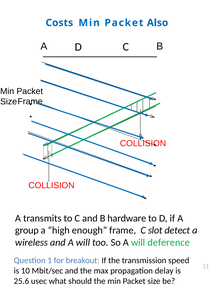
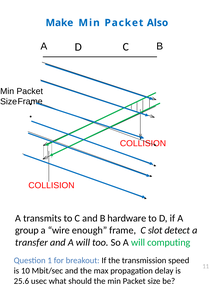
Costs: Costs -> Make
high: high -> wire
wireless: wireless -> transfer
deference: deference -> computing
